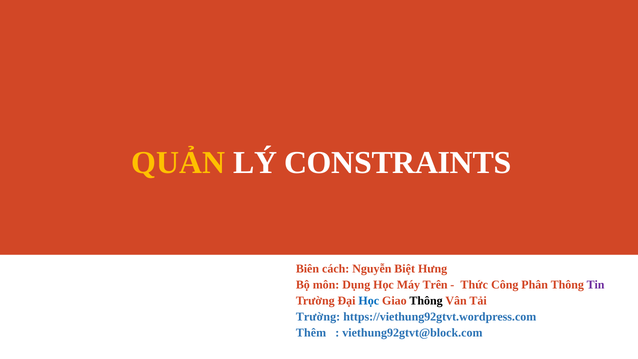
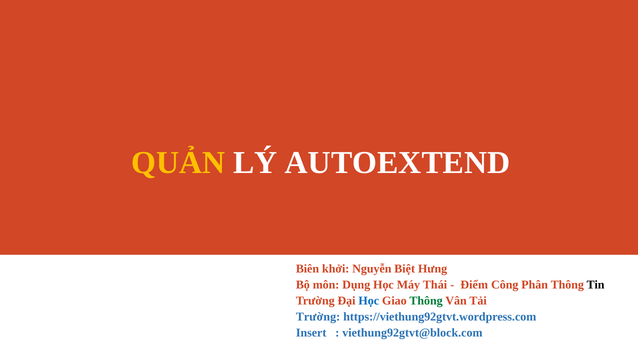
CONSTRAINTS: CONSTRAINTS -> AUTOEXTEND
cách: cách -> khởi
Trên: Trên -> Thái
Thức: Thức -> Điểm
Tin colour: purple -> black
Thông at (426, 301) colour: black -> green
Thêm: Thêm -> Insert
